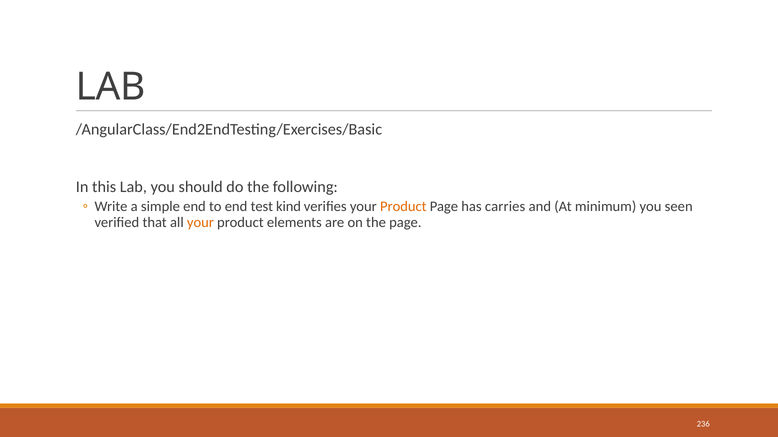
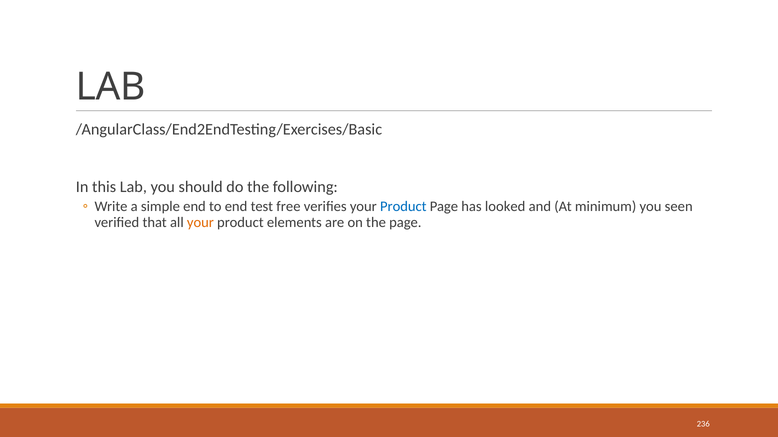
kind: kind -> free
Product at (403, 207) colour: orange -> blue
carries: carries -> looked
